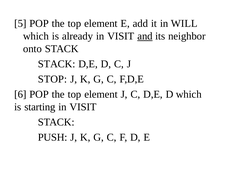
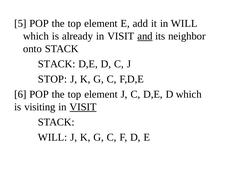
starting: starting -> visiting
VISIT at (83, 107) underline: none -> present
PUSH at (53, 137): PUSH -> WILL
